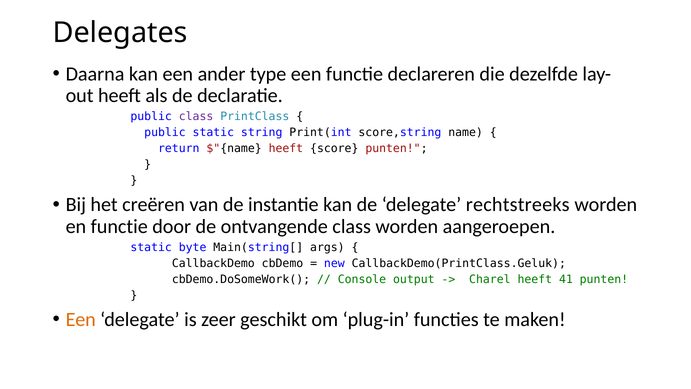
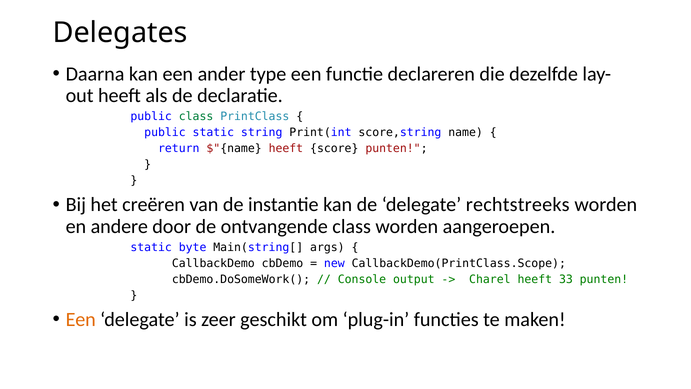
class at (196, 116) colour: purple -> green
en functie: functie -> andere
CallbackDemo(PrintClass.Geluk: CallbackDemo(PrintClass.Geluk -> CallbackDemo(PrintClass.Scope
41: 41 -> 33
